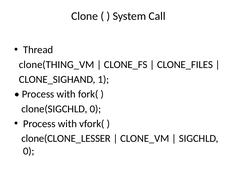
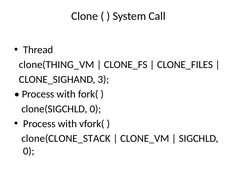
1: 1 -> 3
clone(CLONE_LESSER: clone(CLONE_LESSER -> clone(CLONE_STACK
